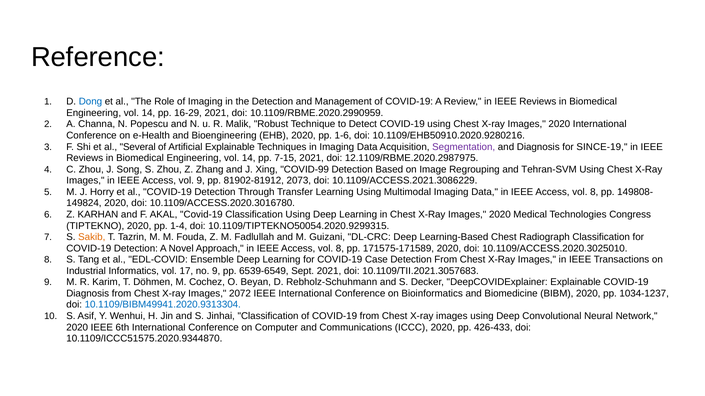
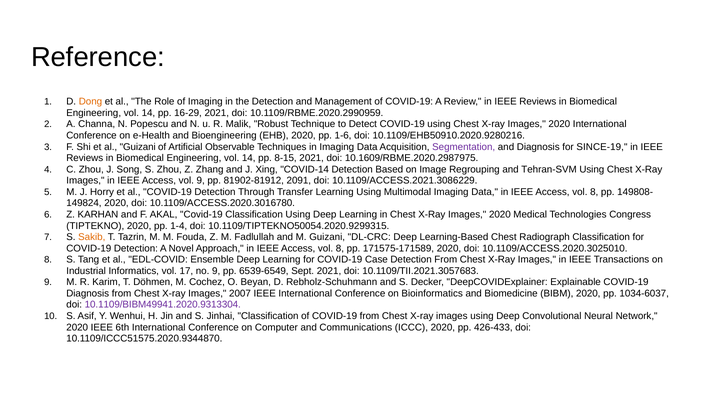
Dong colour: blue -> orange
al Several: Several -> Guizani
Artificial Explainable: Explainable -> Observable
7-15: 7-15 -> 8-15
12.1109/RBME.2020.2987975: 12.1109/RBME.2020.2987975 -> 10.1609/RBME.2020.2987975
COVID-99: COVID-99 -> COVID-14
2073: 2073 -> 2091
2072: 2072 -> 2007
1034-1237: 1034-1237 -> 1034-6037
10.1109/BIBM49941.2020.9313304 colour: blue -> purple
